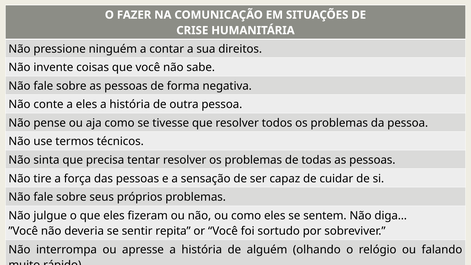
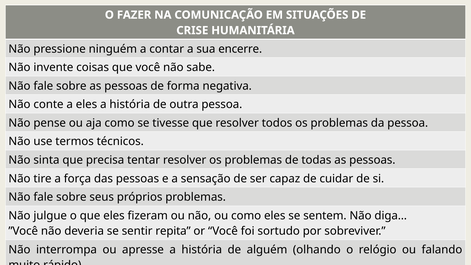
direitos: direitos -> encerre
